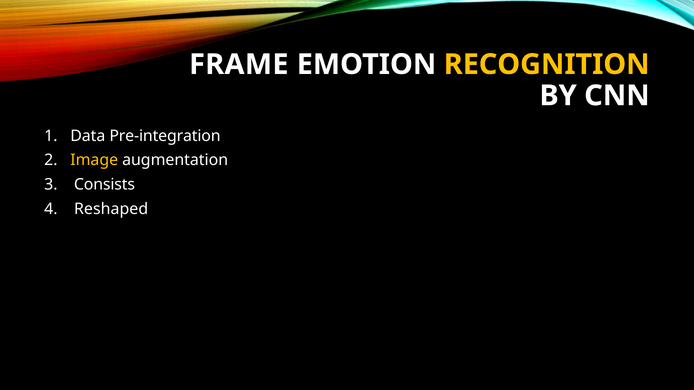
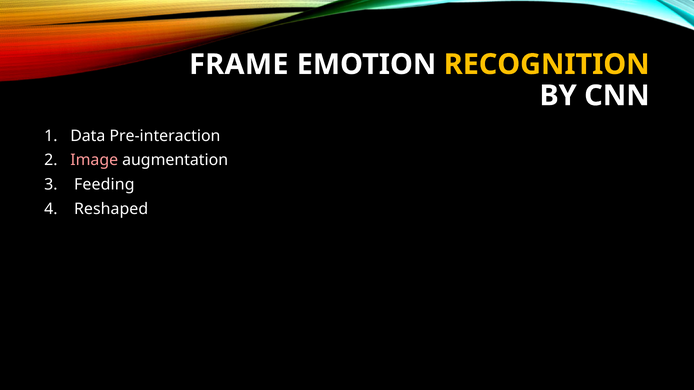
Pre-integration: Pre-integration -> Pre-interaction
Image colour: yellow -> pink
Consists: Consists -> Feeding
